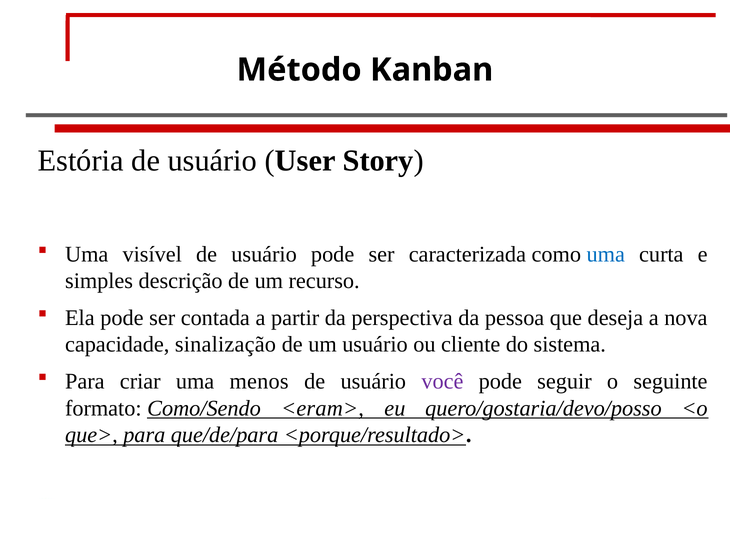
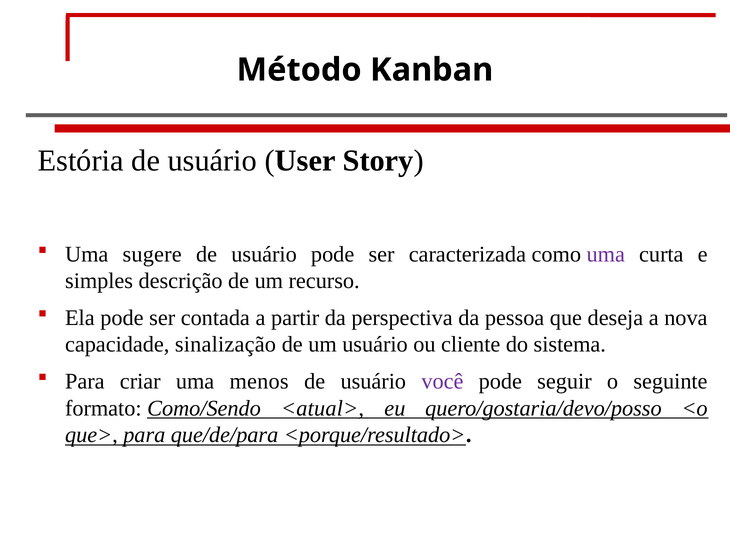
visível: visível -> sugere
uma at (606, 254) colour: blue -> purple
<eram>: <eram> -> <atual>
